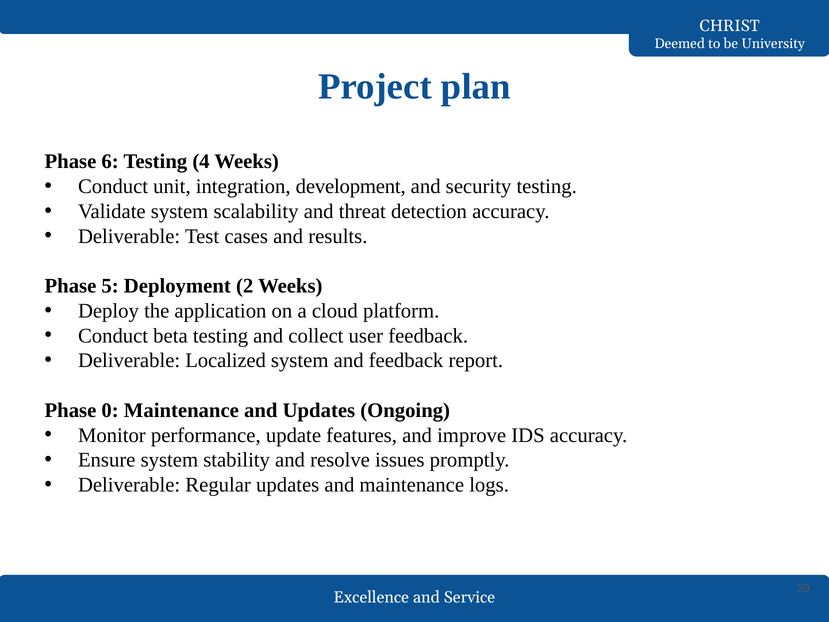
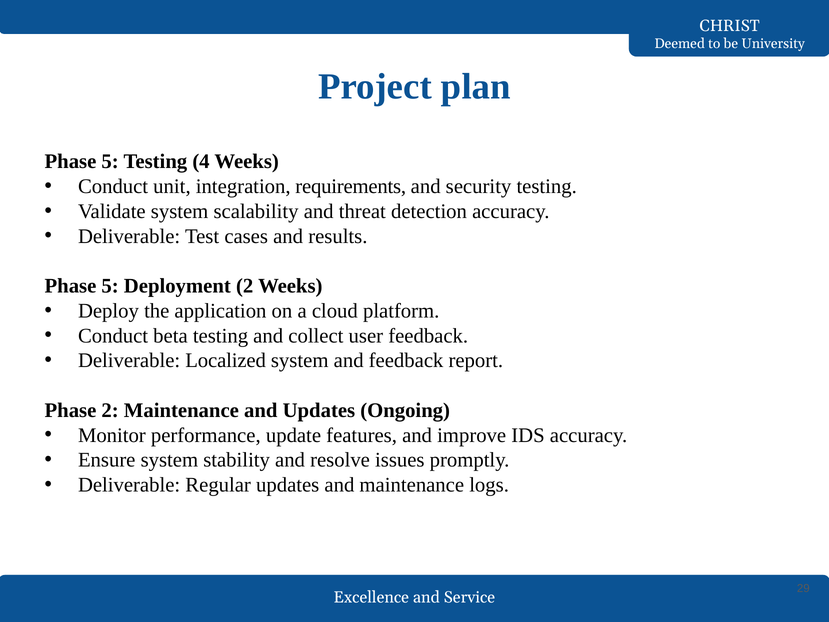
6 at (110, 161): 6 -> 5
development: development -> requirements
Phase 0: 0 -> 2
